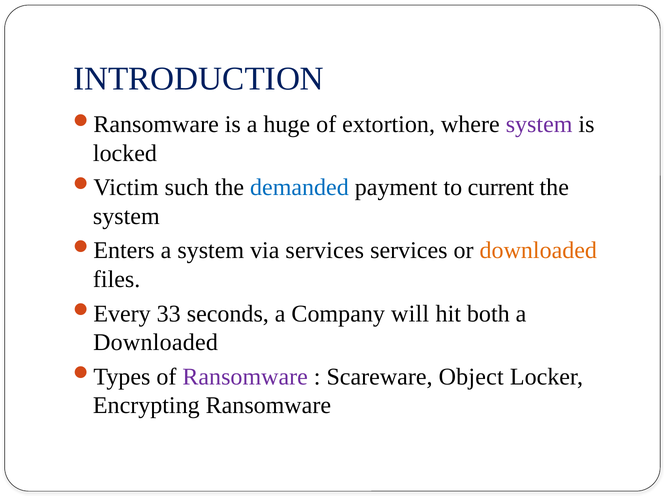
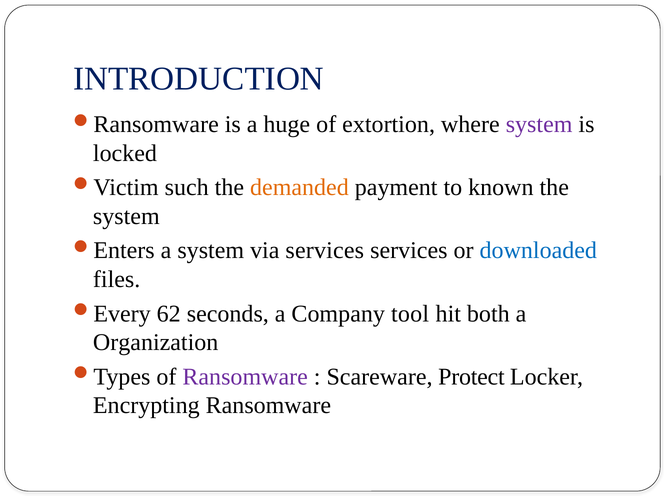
demanded colour: blue -> orange
current: current -> known
downloaded at (538, 251) colour: orange -> blue
33: 33 -> 62
will: will -> tool
Downloaded at (156, 343): Downloaded -> Organization
Object: Object -> Protect
